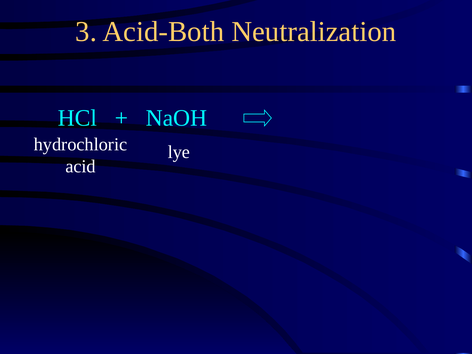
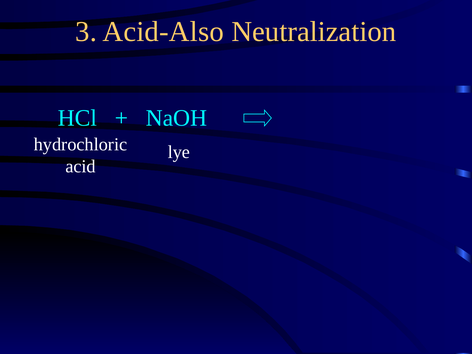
Acid-Both: Acid-Both -> Acid-Also
